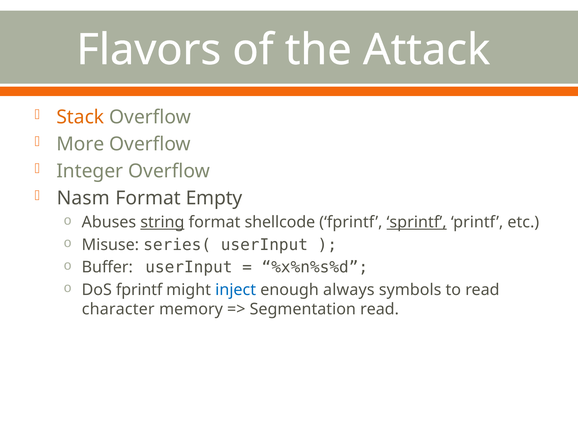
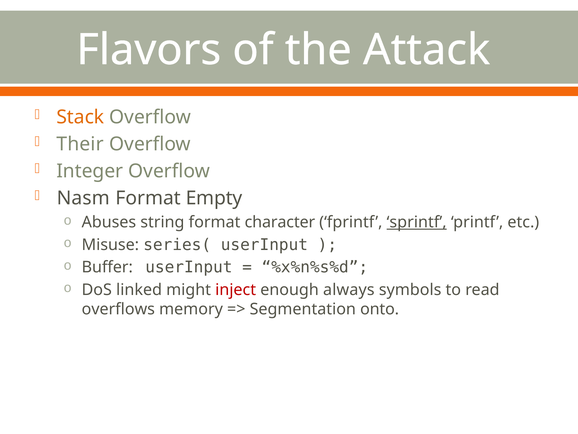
More: More -> Their
string underline: present -> none
shellcode: shellcode -> character
DoS fprintf: fprintf -> linked
inject colour: blue -> red
character: character -> overflows
Segmentation read: read -> onto
